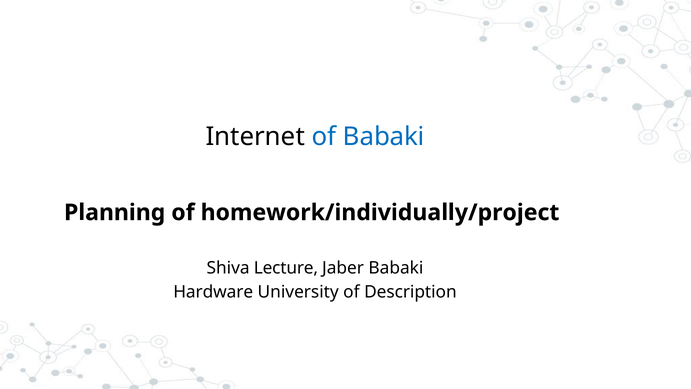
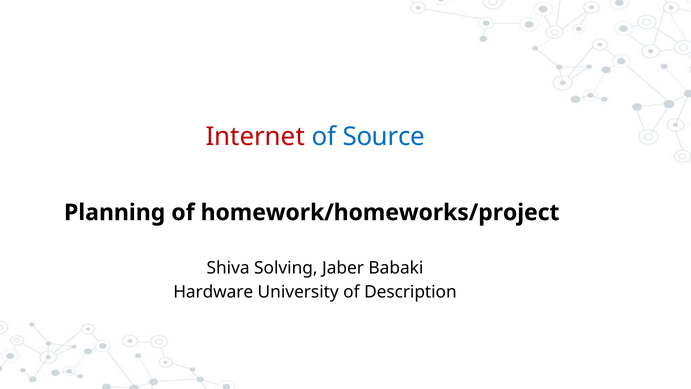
Internet colour: black -> red
of Babaki: Babaki -> Source
homework/individually/project: homework/individually/project -> homework/homeworks/project
Lecture: Lecture -> Solving
